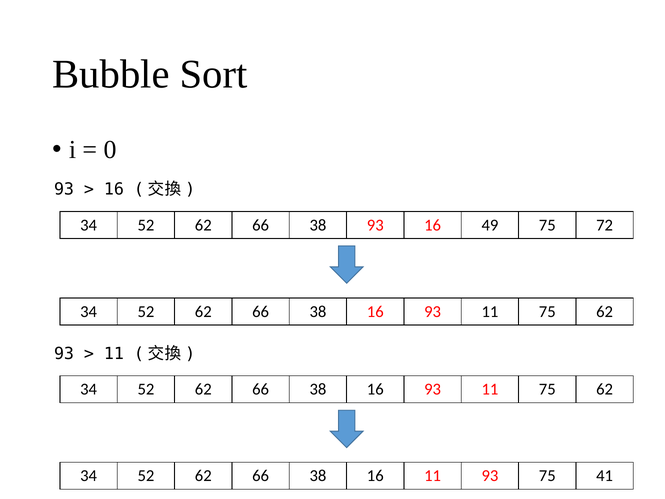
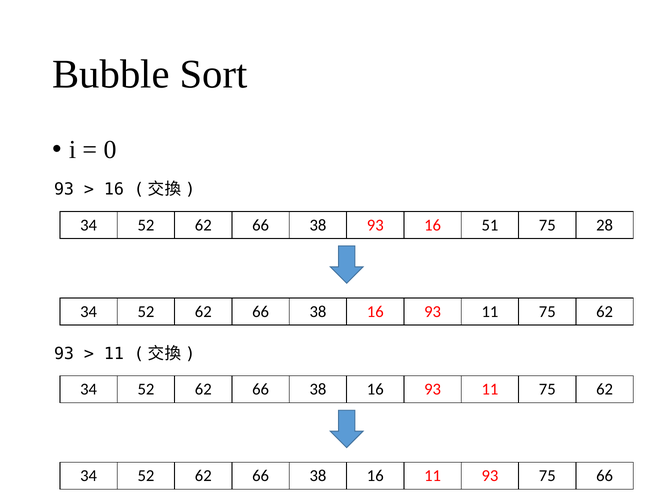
49: 49 -> 51
72: 72 -> 28
75 41: 41 -> 66
